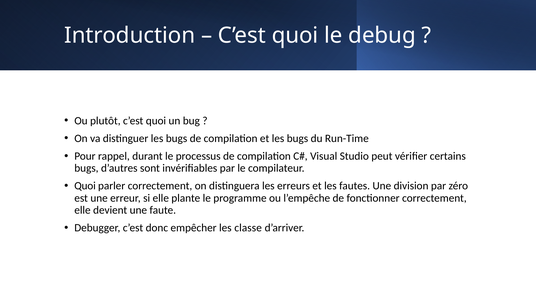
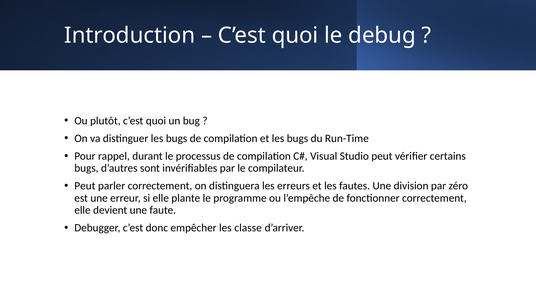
Quoi at (85, 186): Quoi -> Peut
